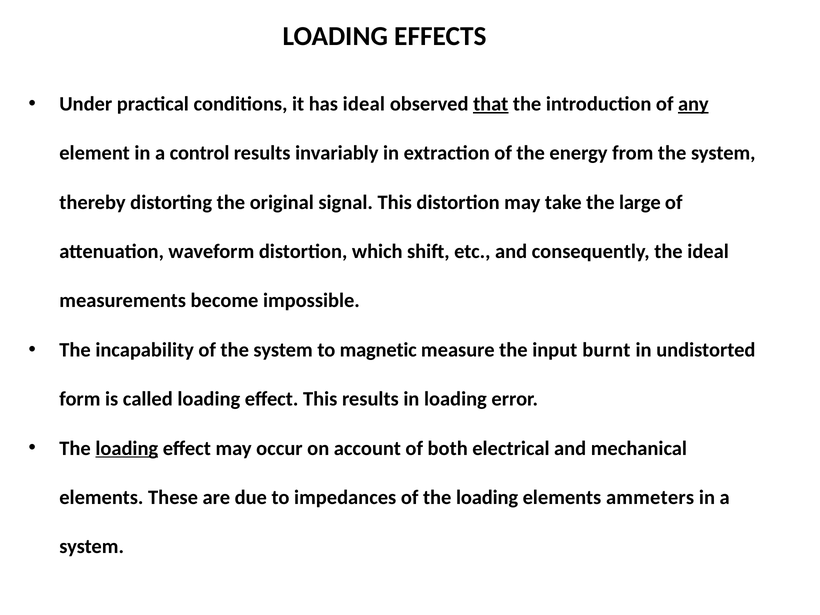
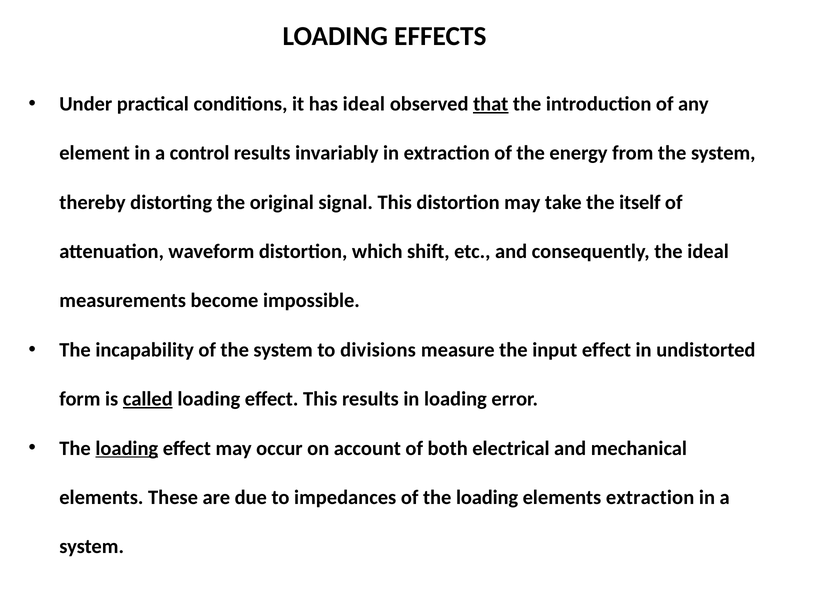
any underline: present -> none
large: large -> itself
magnetic: magnetic -> divisions
input burnt: burnt -> effect
called underline: none -> present
elements ammeters: ammeters -> extraction
